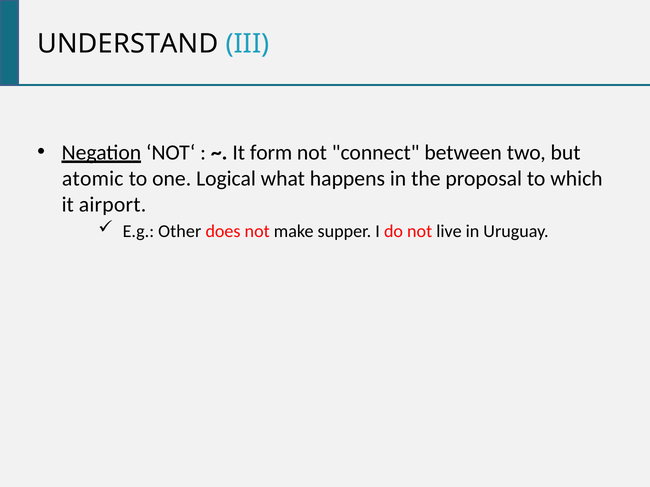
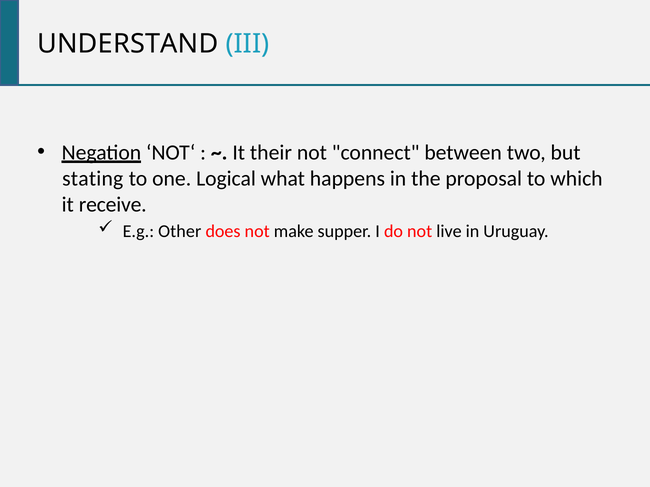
form: form -> their
atomic: atomic -> stating
airport: airport -> receive
